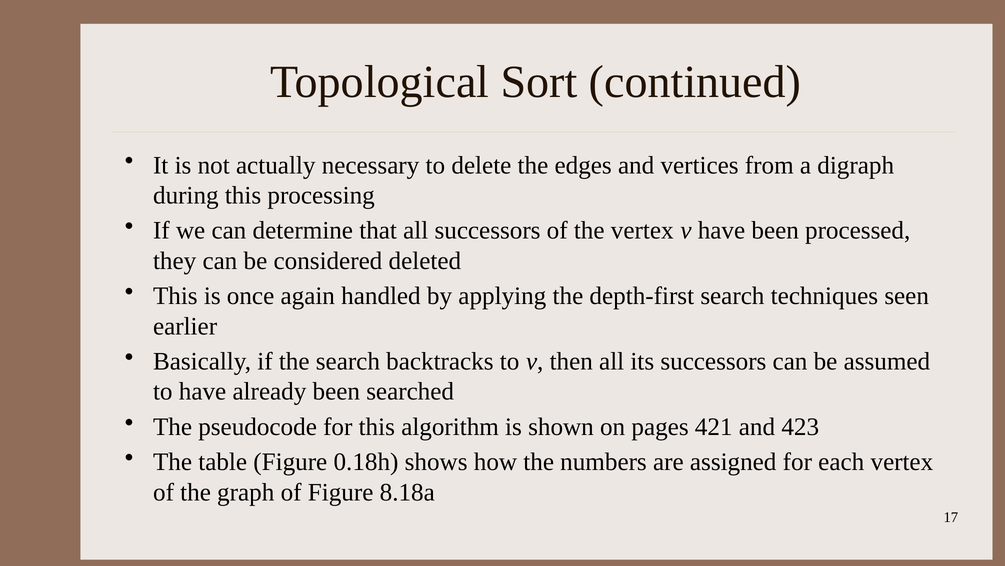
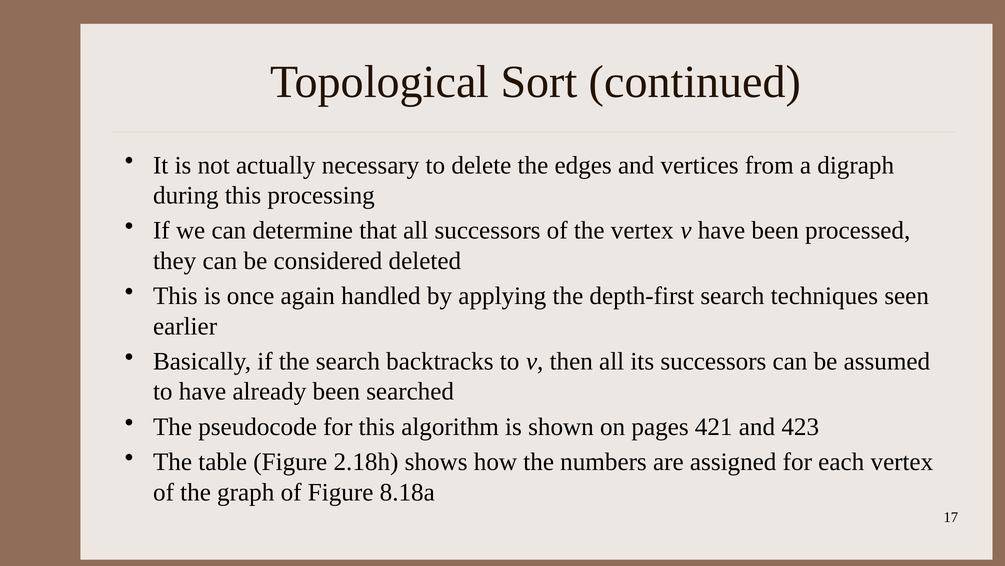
0.18h: 0.18h -> 2.18h
